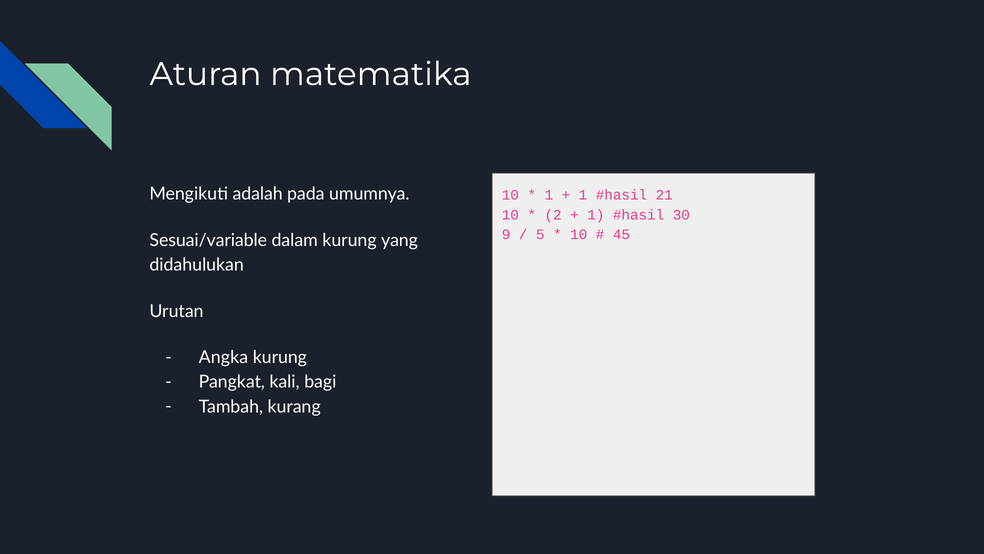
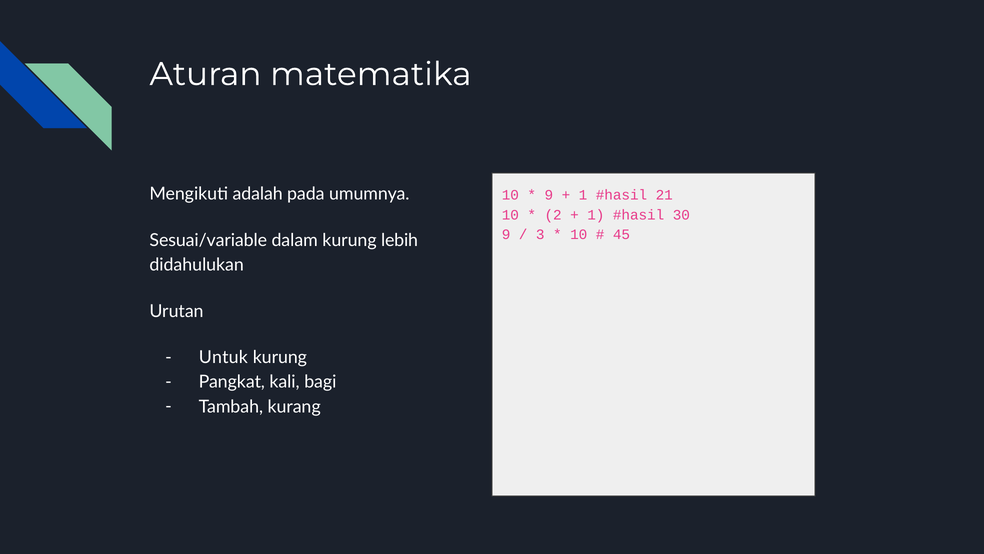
1 at (549, 195): 1 -> 9
5: 5 -> 3
yang: yang -> lebih
Angka: Angka -> Untuk
